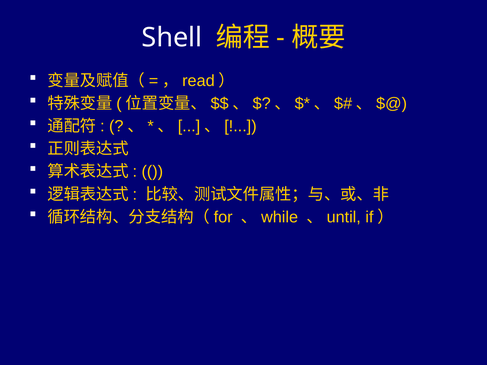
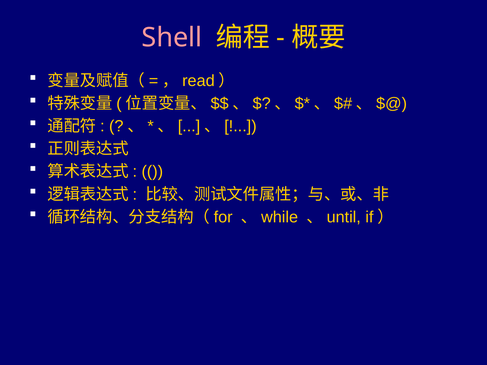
Shell colour: white -> pink
